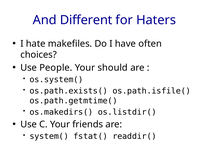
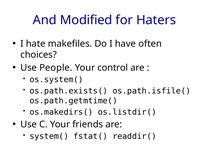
Different: Different -> Modified
should: should -> control
